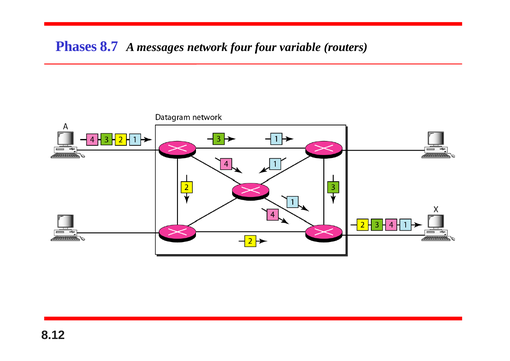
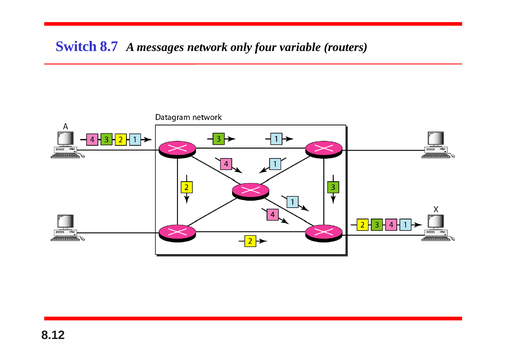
Phases: Phases -> Switch
network four: four -> only
